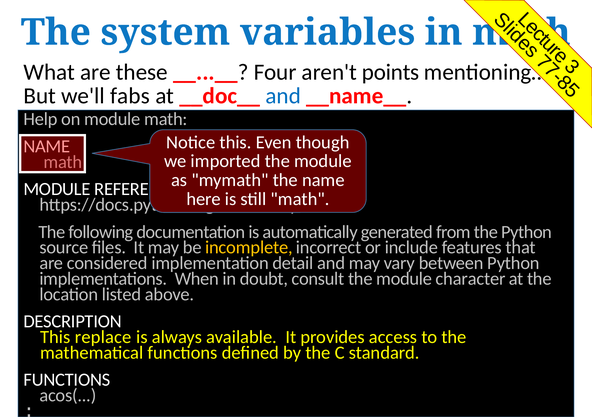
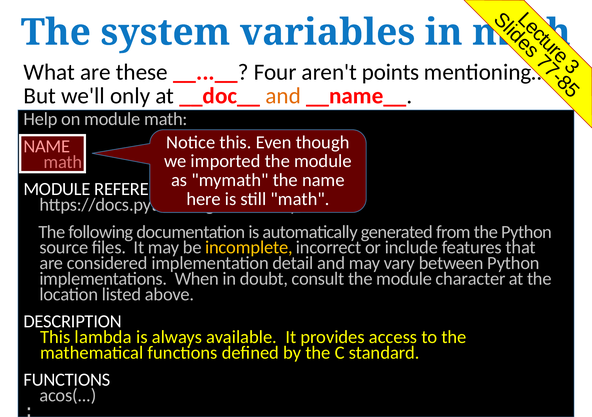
we'll fabs: fabs -> only
and at (283, 96) colour: blue -> orange
replace: replace -> lambda
